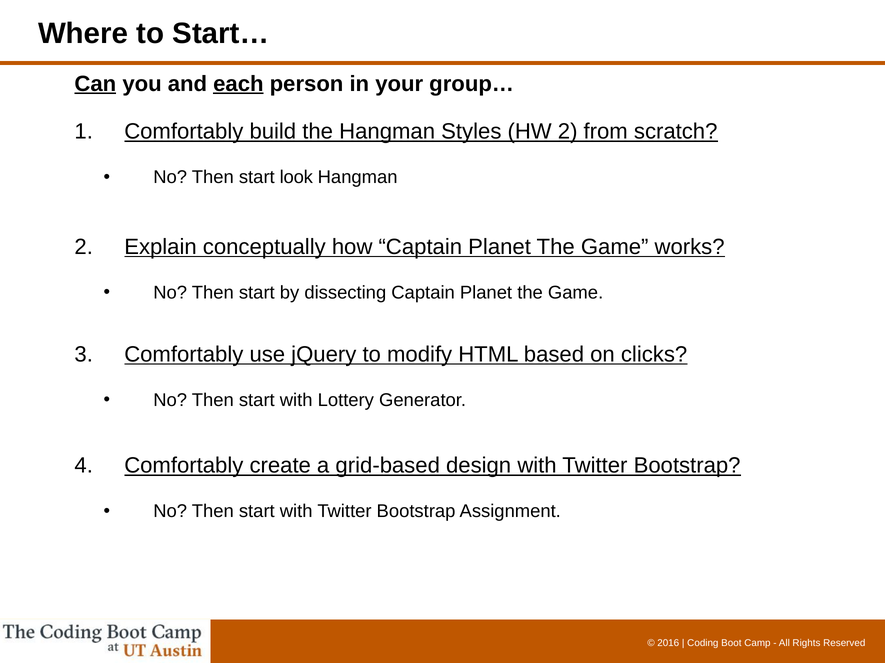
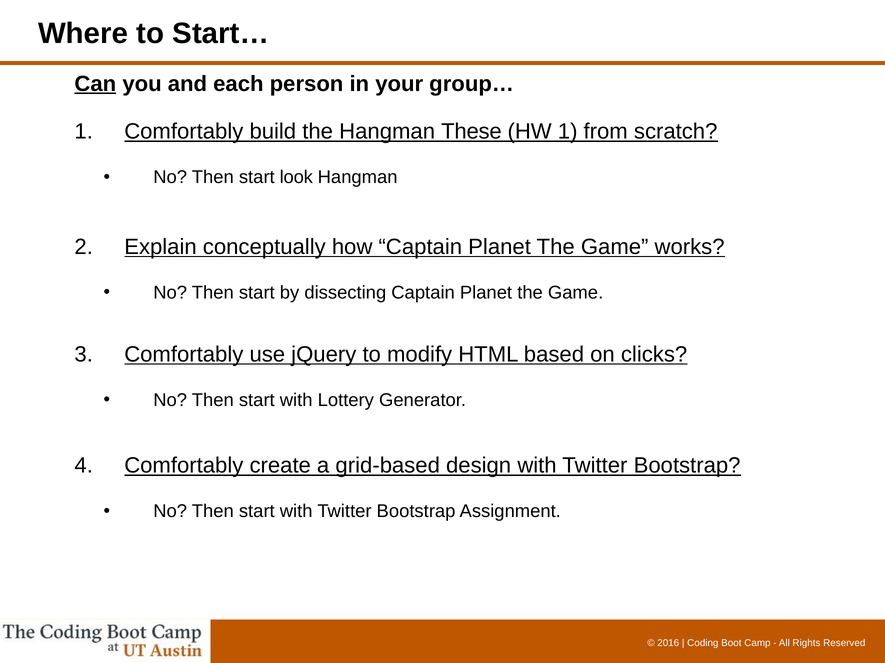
each underline: present -> none
Styles: Styles -> These
HW 2: 2 -> 1
